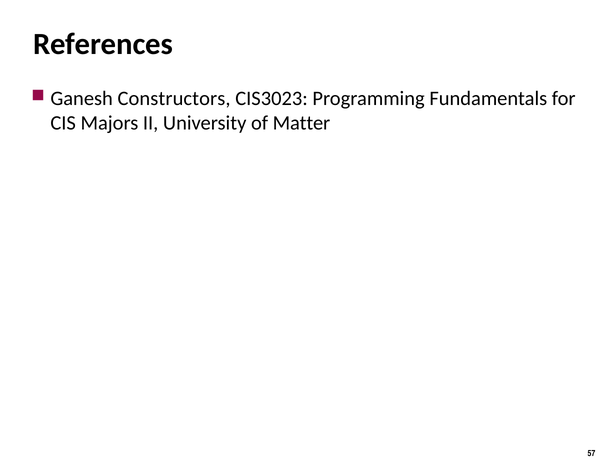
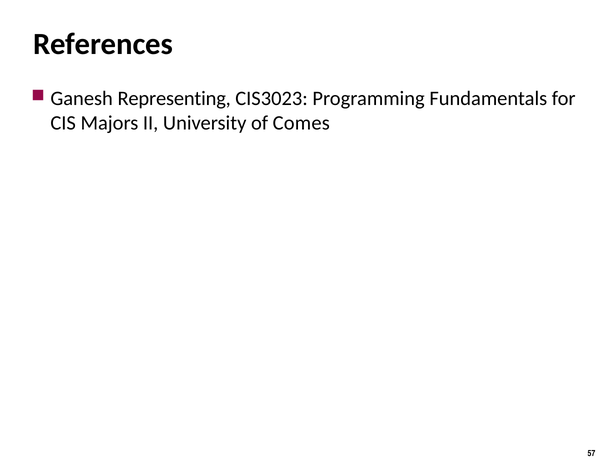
Constructors: Constructors -> Representing
Matter: Matter -> Comes
